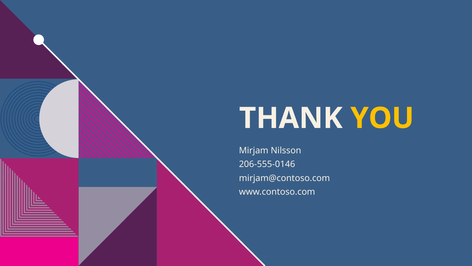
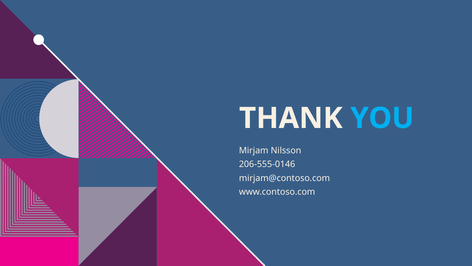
YOU colour: yellow -> light blue
